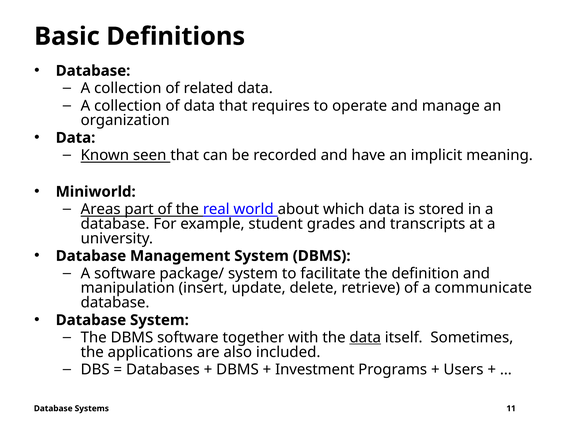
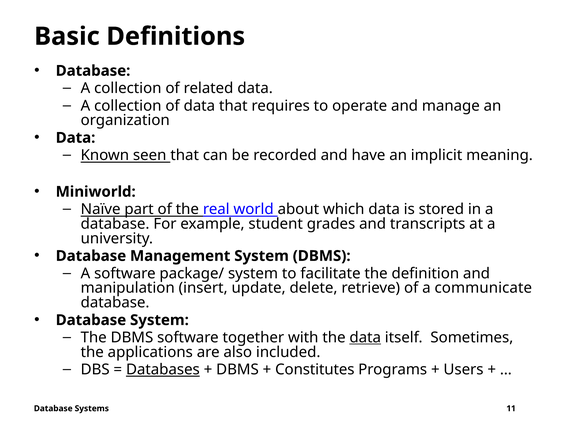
Areas: Areas -> Naïve
Databases underline: none -> present
Investment: Investment -> Constitutes
